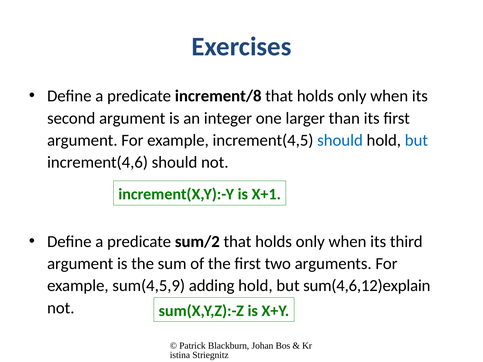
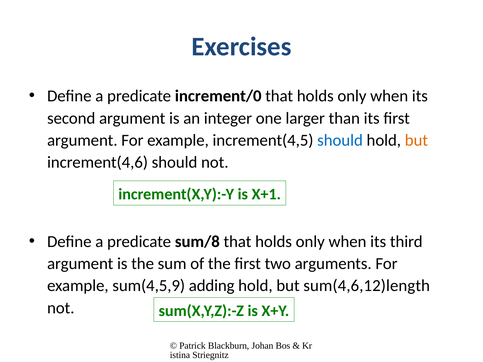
increment/8: increment/8 -> increment/0
but at (416, 140) colour: blue -> orange
sum/2: sum/2 -> sum/8
sum(4,6,12)explain: sum(4,6,12)explain -> sum(4,6,12)length
